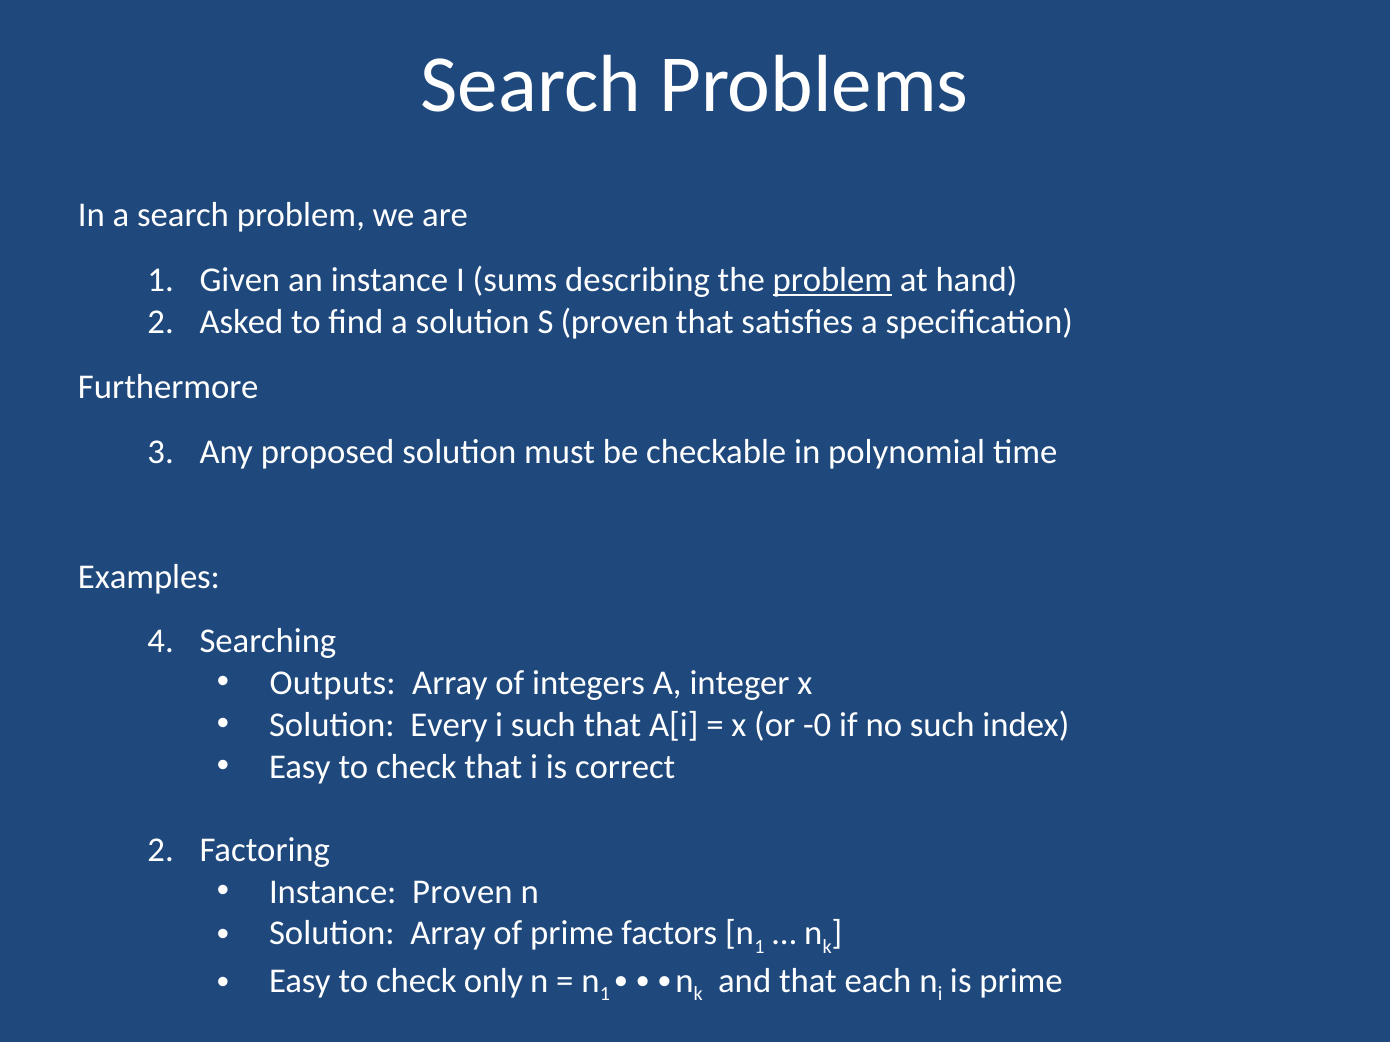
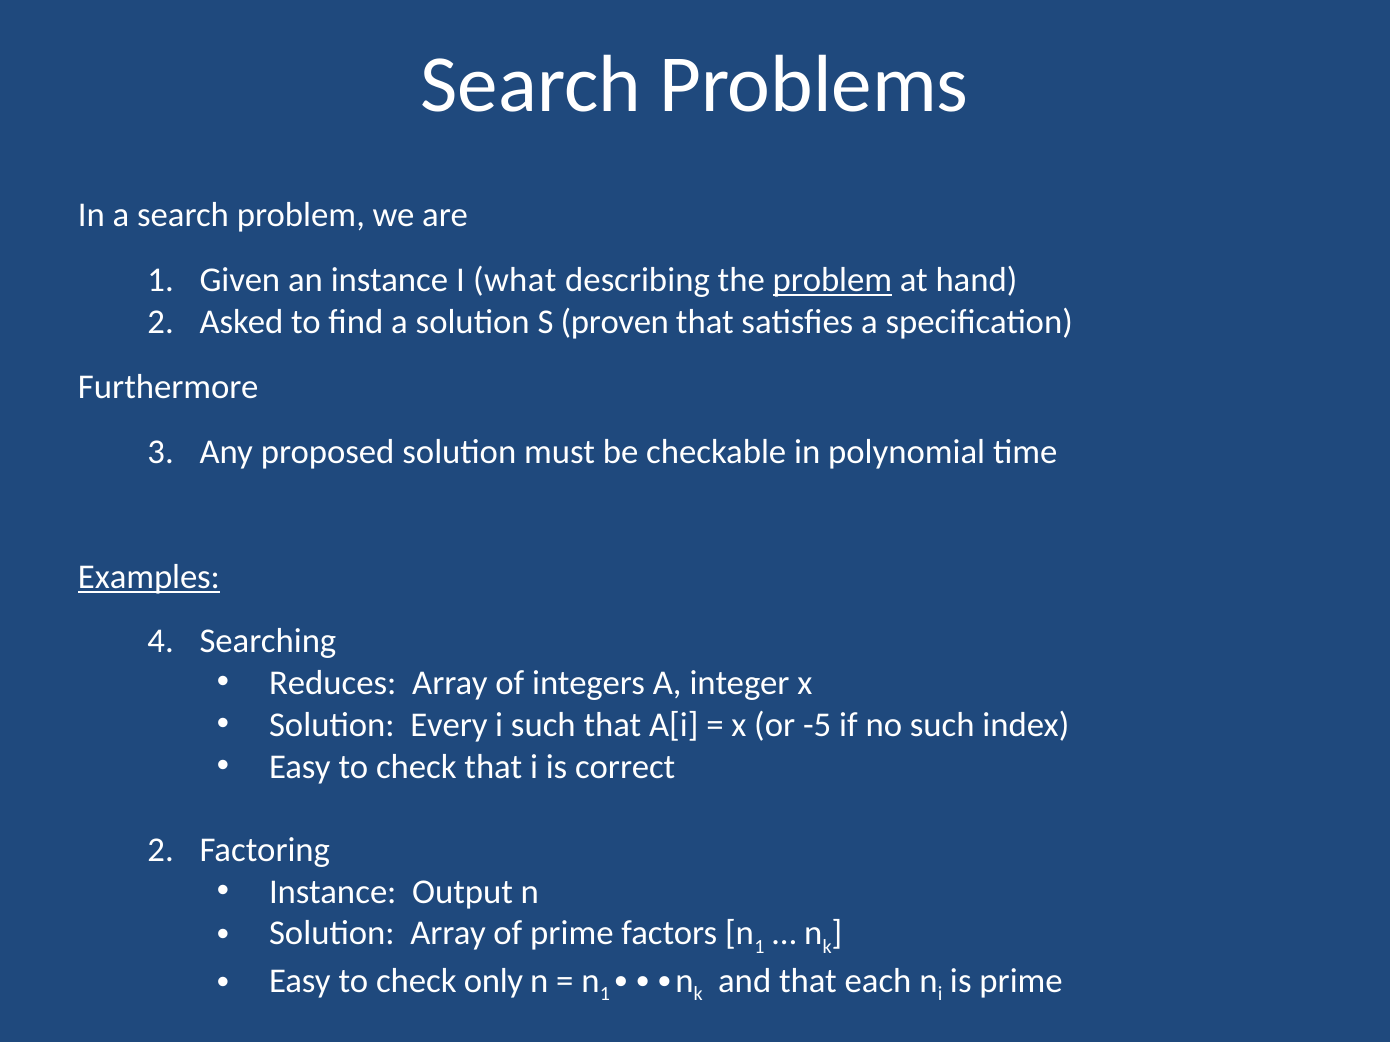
sums: sums -> what
Examples underline: none -> present
Outputs: Outputs -> Reduces
-0: -0 -> -5
Instance Proven: Proven -> Output
